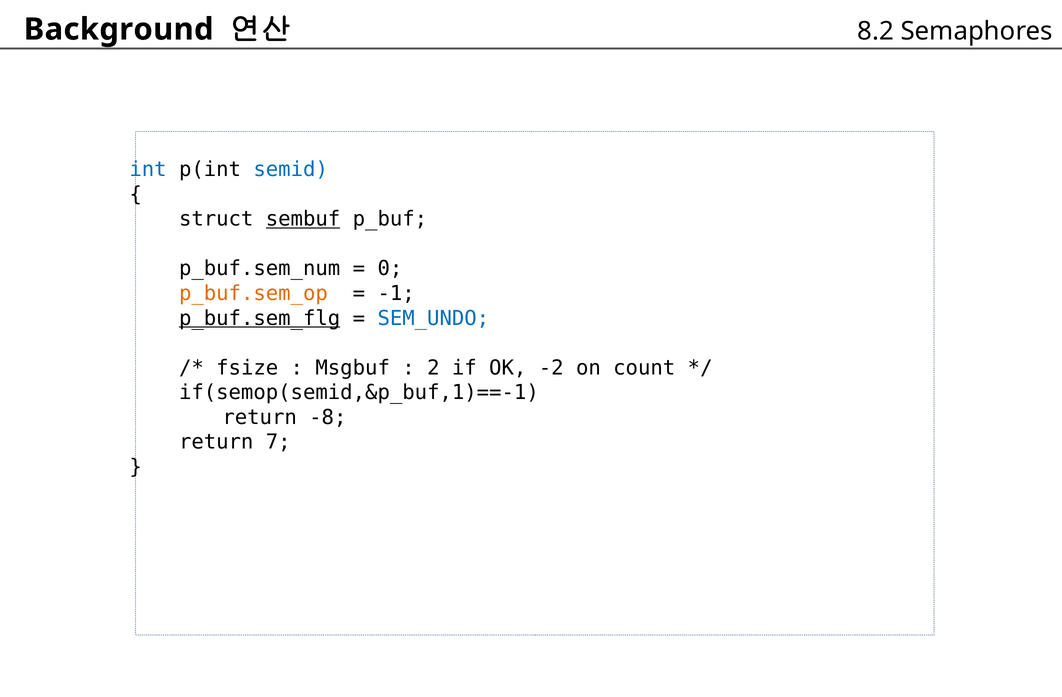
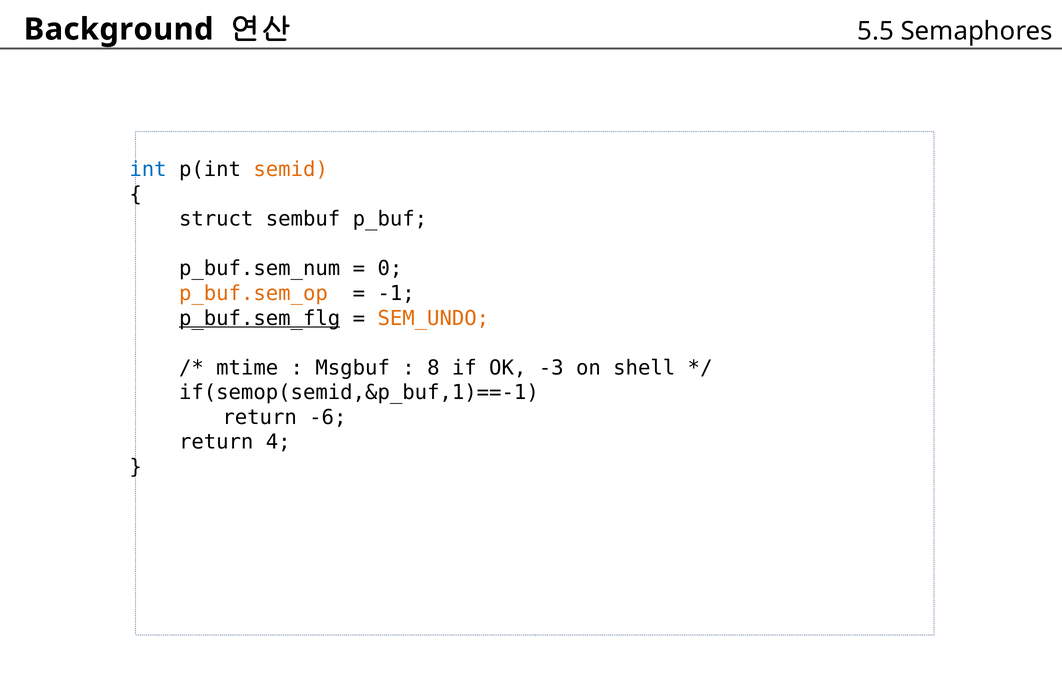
8.2: 8.2 -> 5.5
semid colour: blue -> orange
sembuf underline: present -> none
SEM_UNDO colour: blue -> orange
fsize: fsize -> mtime
2: 2 -> 8
-2: -2 -> -3
count: count -> shell
-8: -8 -> -6
7: 7 -> 4
